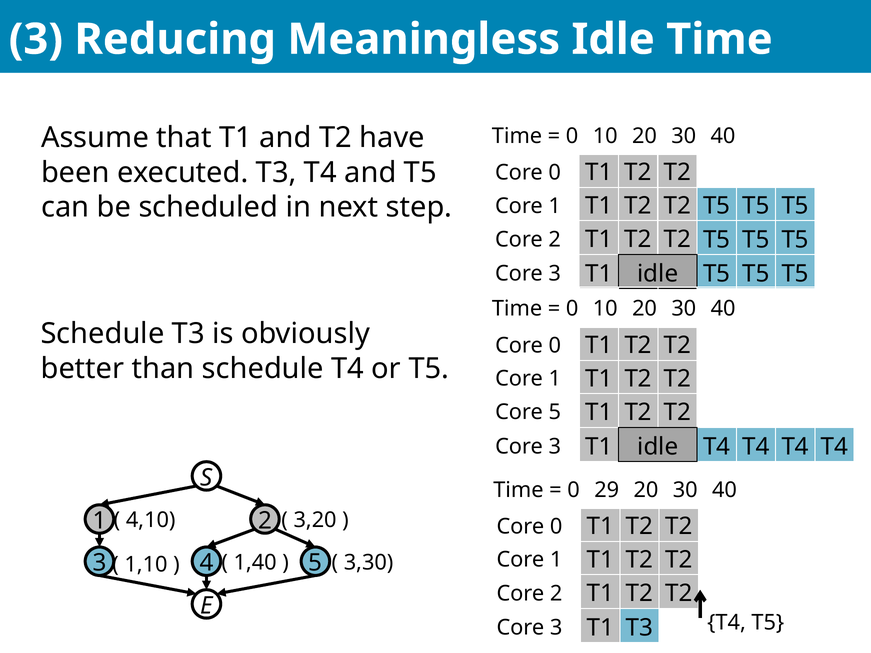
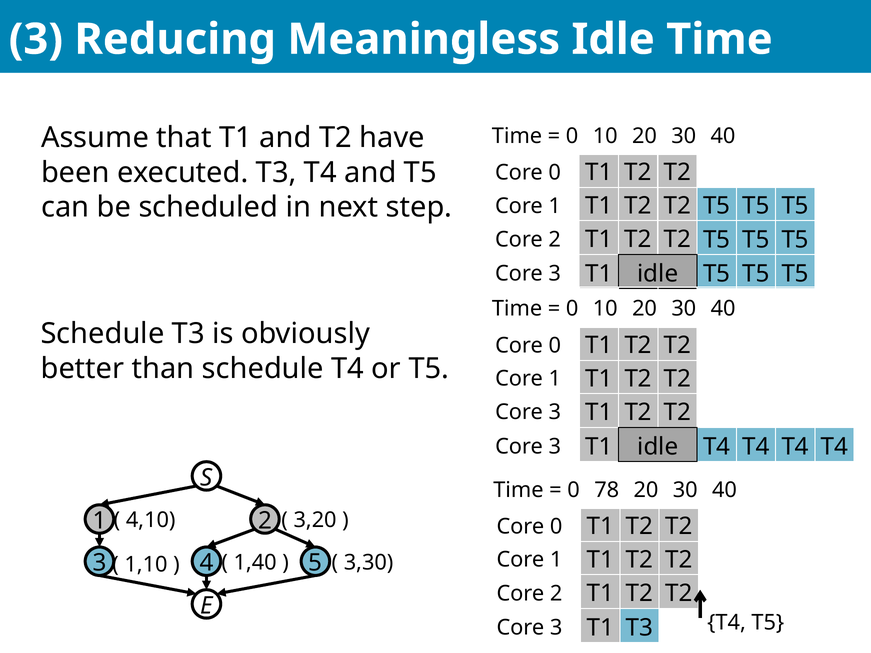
5 at (555, 412): 5 -> 3
29: 29 -> 78
